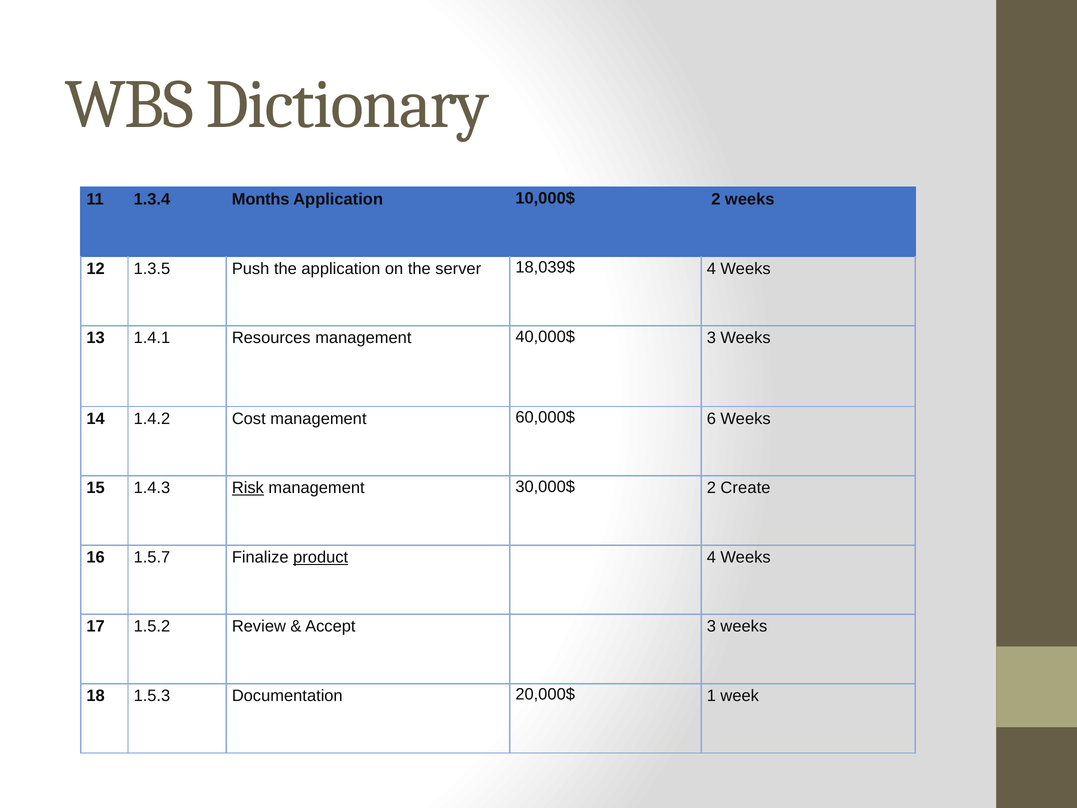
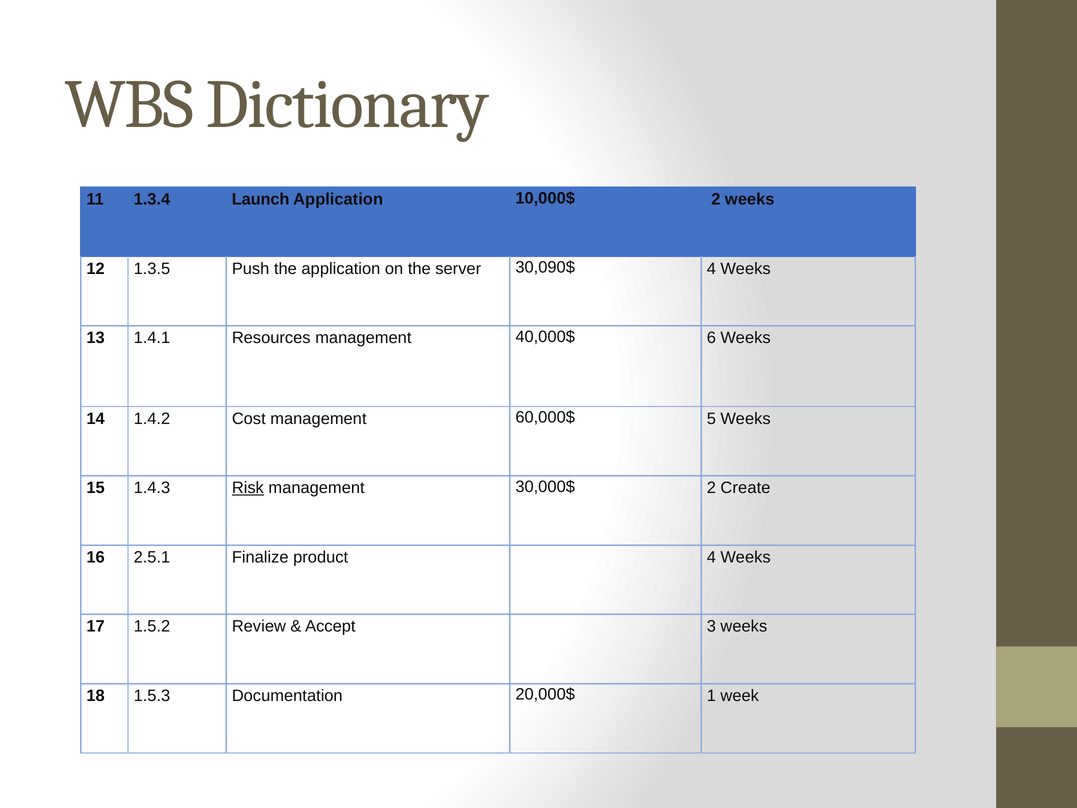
Months: Months -> Launch
18,039$: 18,039$ -> 30,090$
40,000$ 3: 3 -> 6
6: 6 -> 5
1.5.7: 1.5.7 -> 2.5.1
product underline: present -> none
